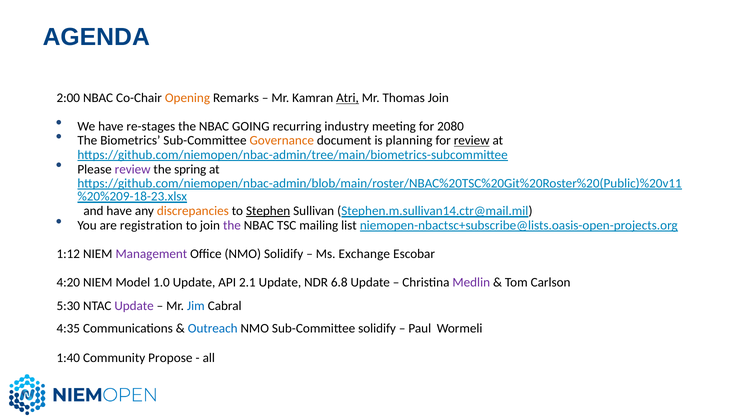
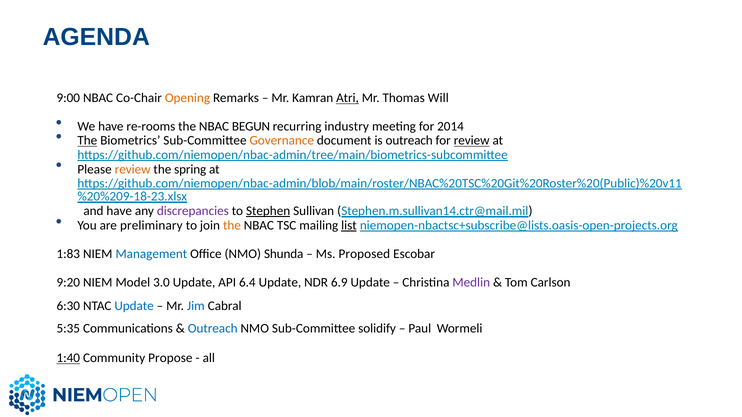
2:00: 2:00 -> 9:00
Thomas Join: Join -> Will
re-stages: re-stages -> re-rooms
GOING: GOING -> BEGUN
2080: 2080 -> 2014
The at (87, 141) underline: none -> present
is planning: planning -> outreach
review at (133, 169) colour: purple -> orange
discrepancies colour: orange -> purple
registration: registration -> preliminary
the at (232, 226) colour: purple -> orange
list underline: none -> present
1:12: 1:12 -> 1:83
Management colour: purple -> blue
NMO Solidify: Solidify -> Shunda
Exchange: Exchange -> Proposed
4:20: 4:20 -> 9:20
1.0: 1.0 -> 3.0
2.1: 2.1 -> 6.4
6.8: 6.8 -> 6.9
5:30: 5:30 -> 6:30
Update at (134, 306) colour: purple -> blue
4:35: 4:35 -> 5:35
1:40 underline: none -> present
